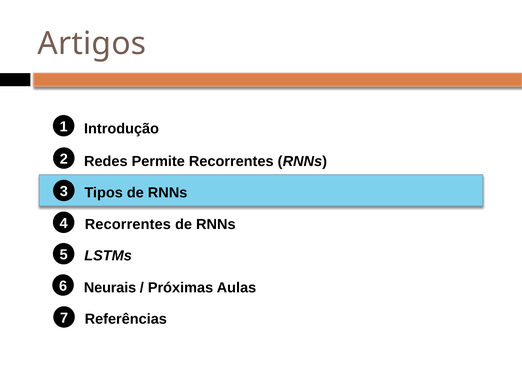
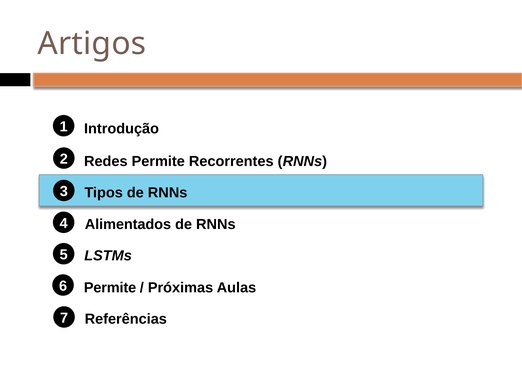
Recorrentes at (128, 224): Recorrentes -> Alimentados
Neurais at (110, 287): Neurais -> Permite
